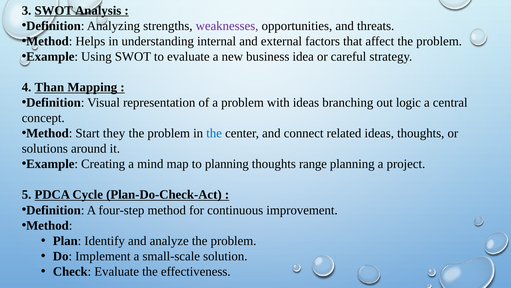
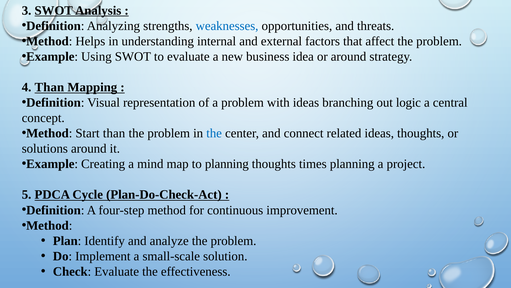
weaknesses colour: purple -> blue
or careful: careful -> around
Start they: they -> than
range: range -> times
